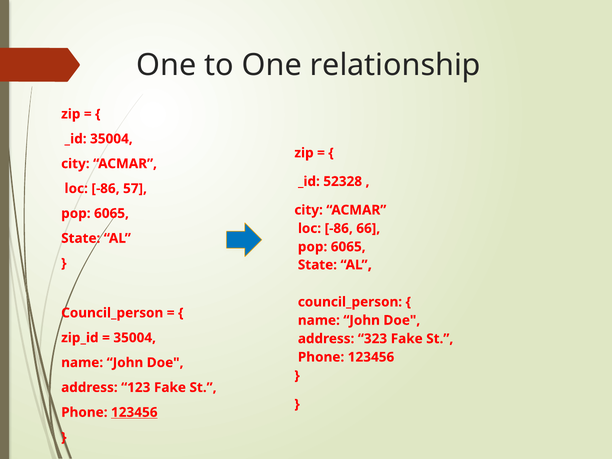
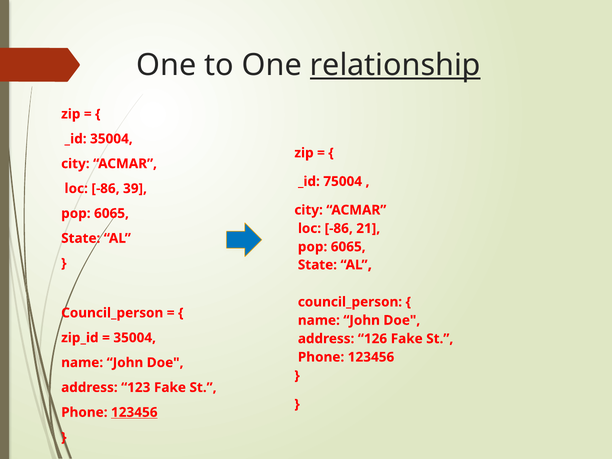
relationship underline: none -> present
52328: 52328 -> 75004
57: 57 -> 39
66: 66 -> 21
323: 323 -> 126
